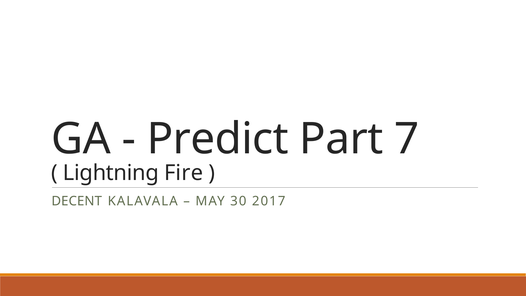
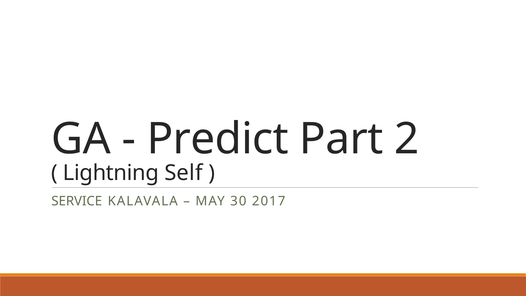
7: 7 -> 2
Fire: Fire -> Self
DECENT: DECENT -> SERVICE
